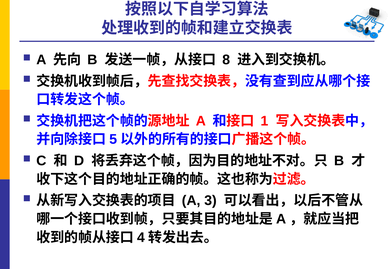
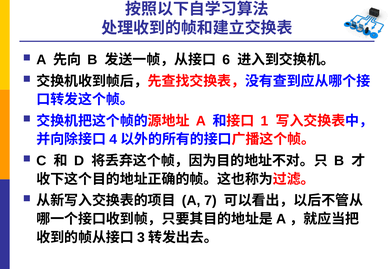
8: 8 -> 6
5: 5 -> 4
3: 3 -> 7
4: 4 -> 3
